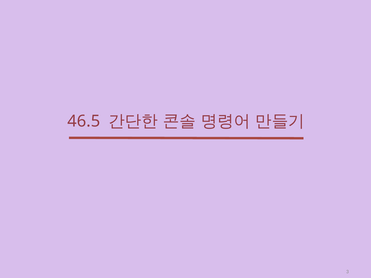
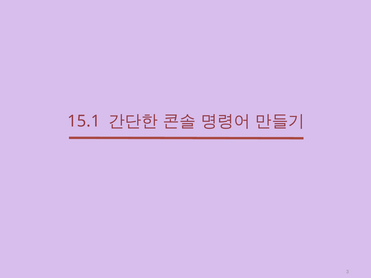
46.5: 46.5 -> 15.1
